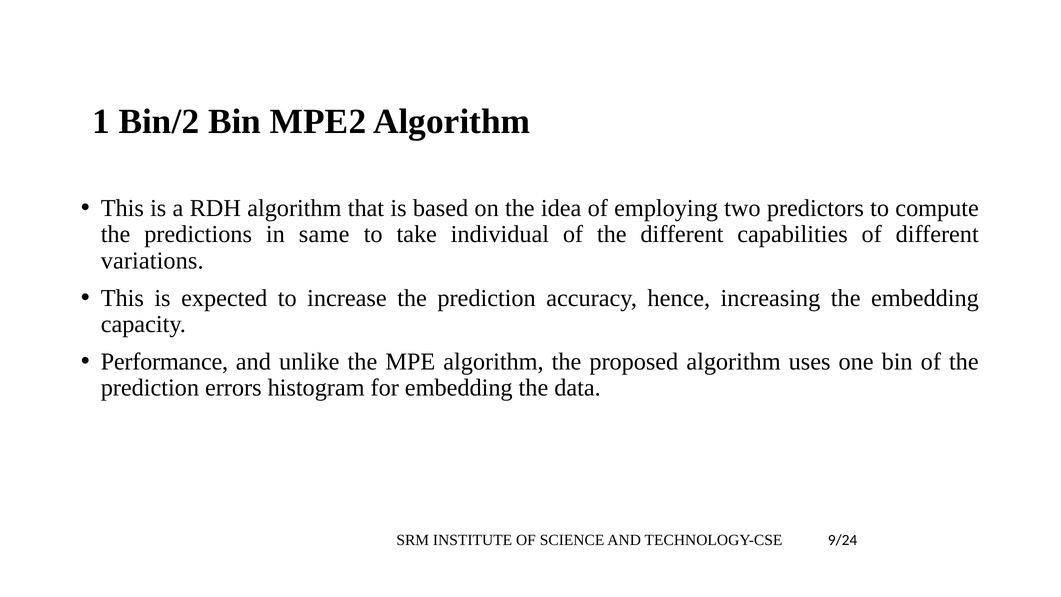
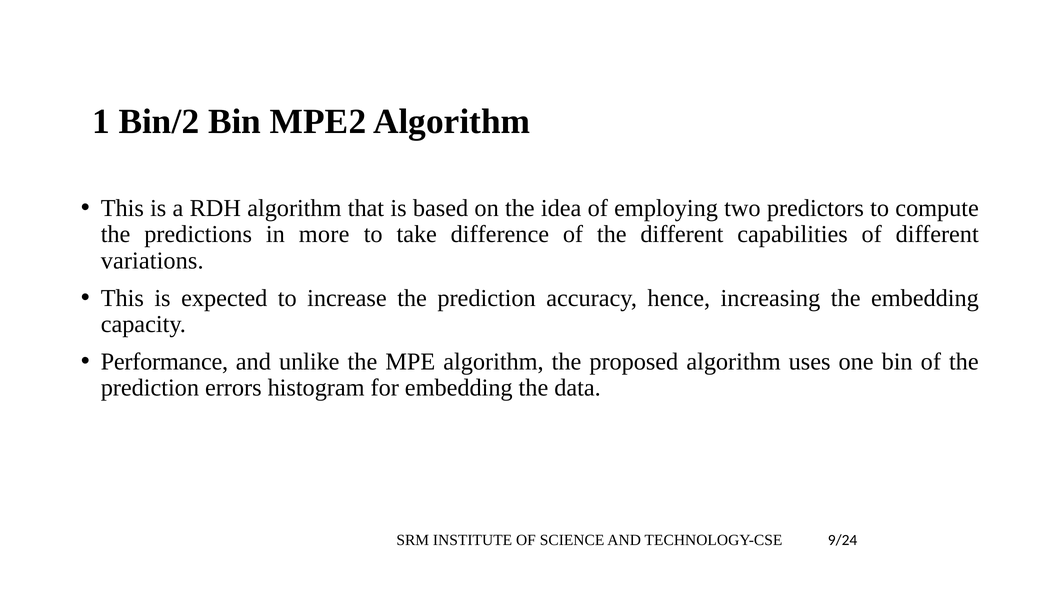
same: same -> more
individual: individual -> difference
